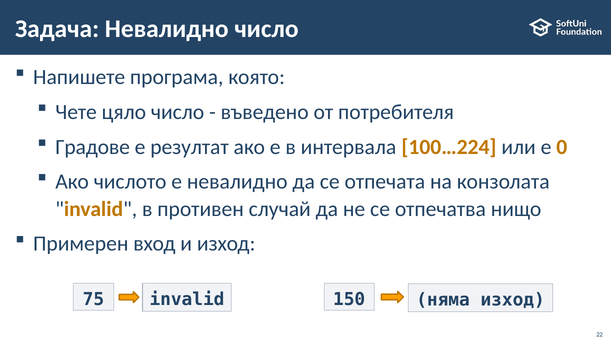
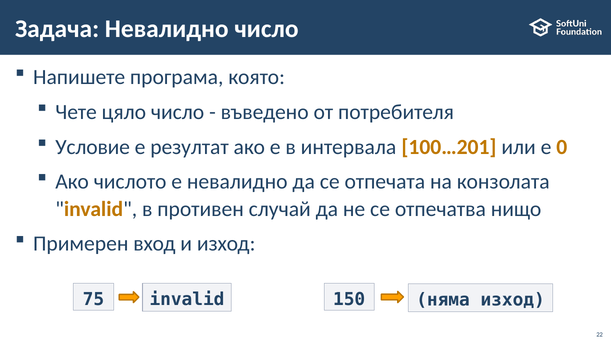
Градове: Градове -> Условиe
100…224: 100…224 -> 100…201
